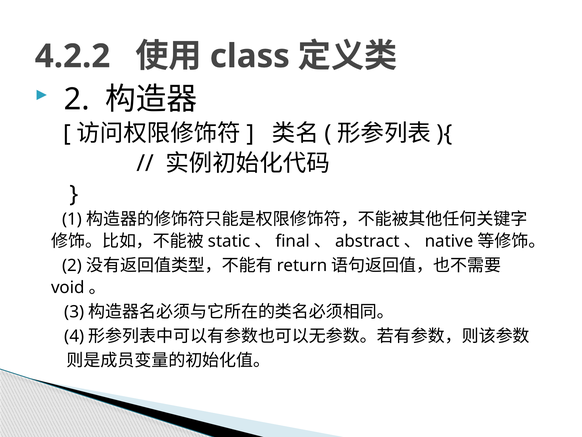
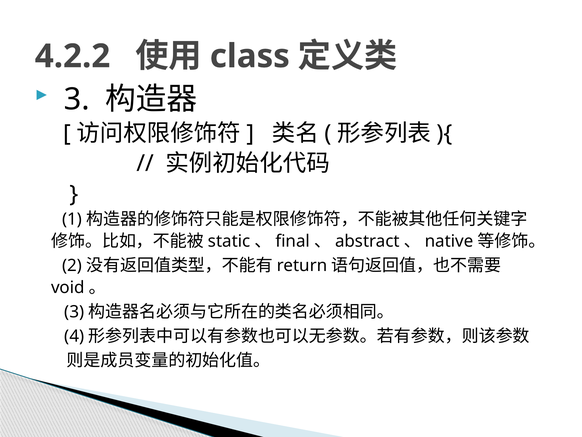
2 at (77, 99): 2 -> 3
